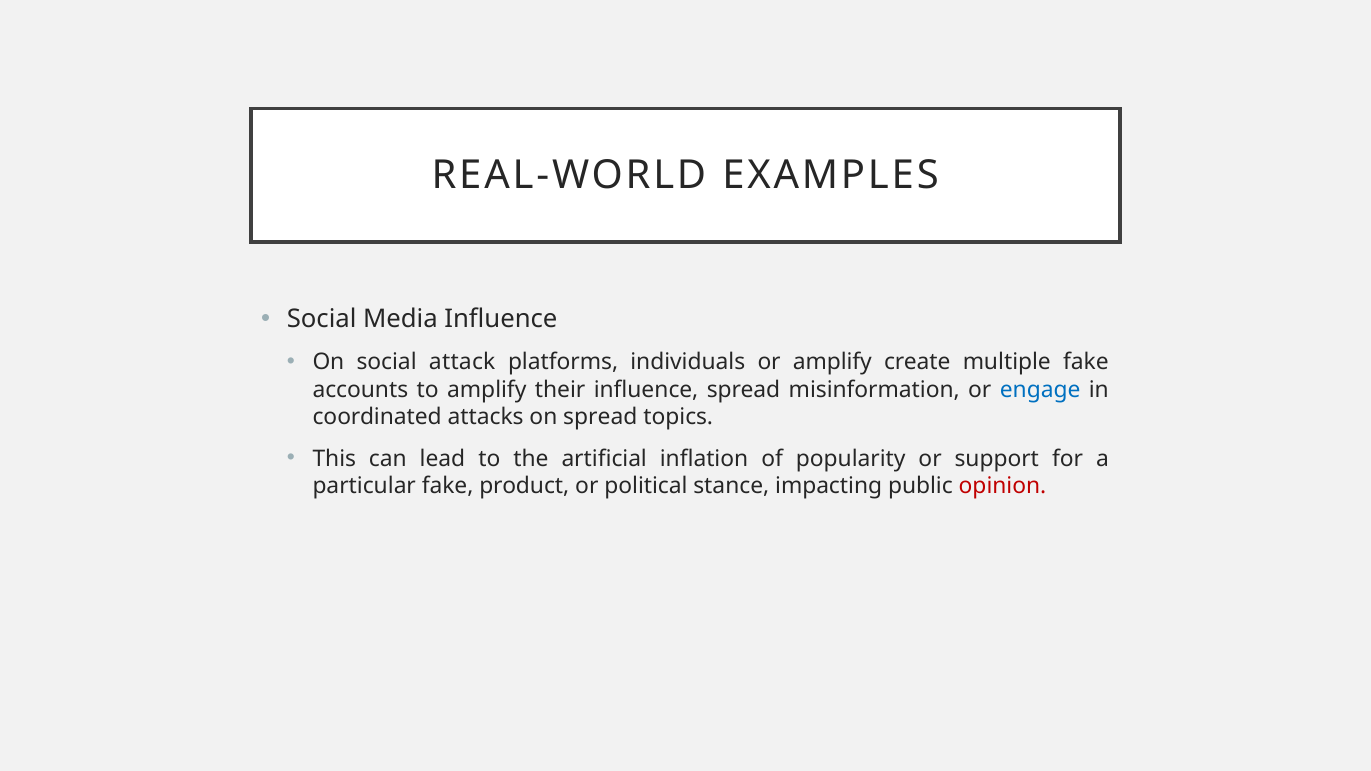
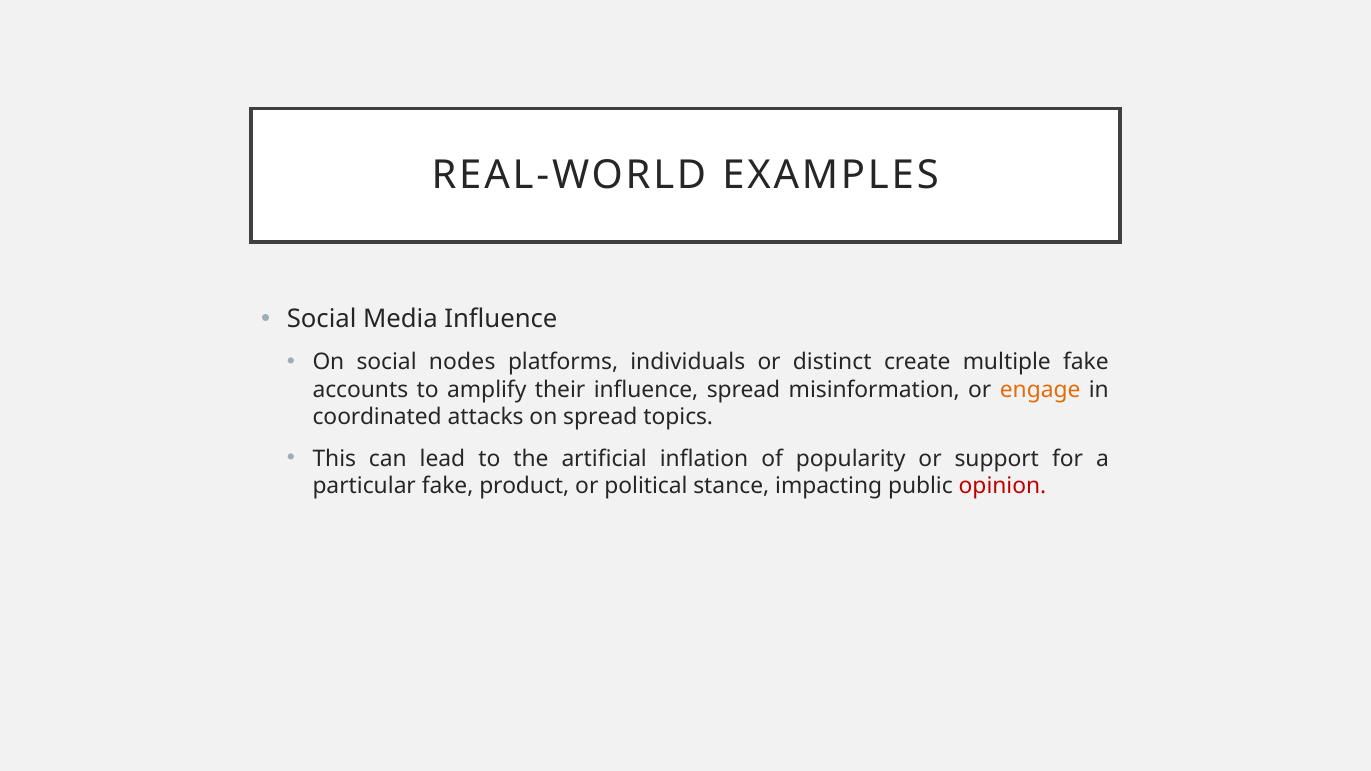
attack: attack -> nodes
or amplify: amplify -> distinct
engage colour: blue -> orange
